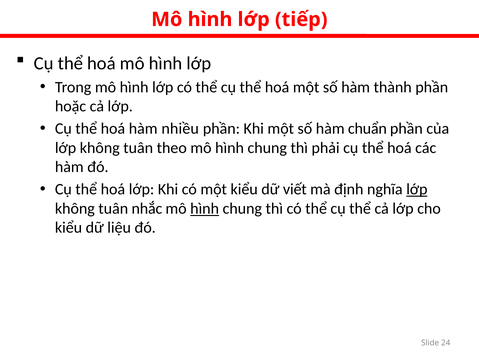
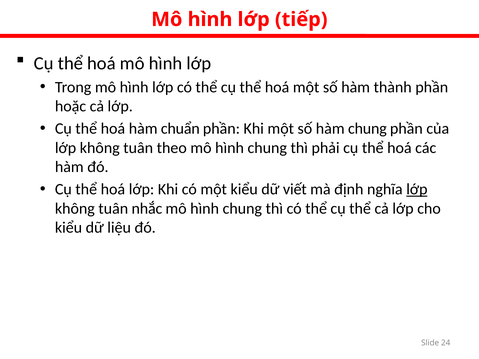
nhiều: nhiều -> chuẩn
hàm chuẩn: chuẩn -> chung
hình at (205, 209) underline: present -> none
